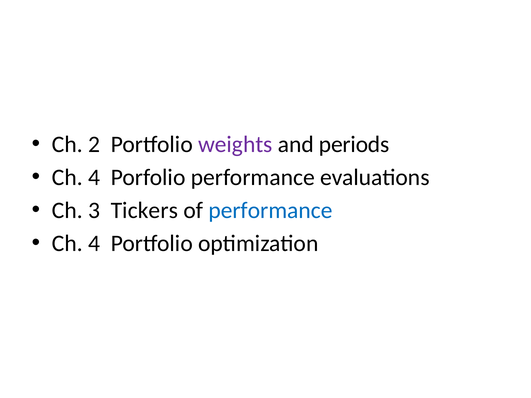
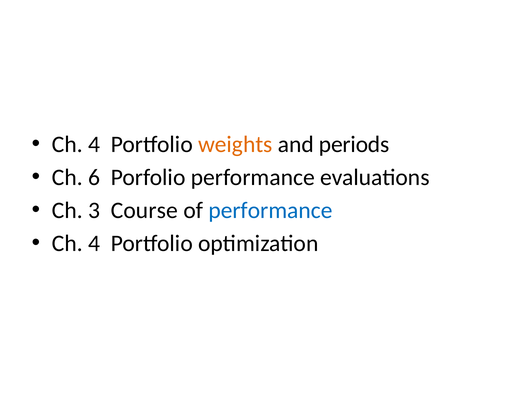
2 at (94, 144): 2 -> 4
weights colour: purple -> orange
4 at (94, 177): 4 -> 6
Tickers: Tickers -> Course
